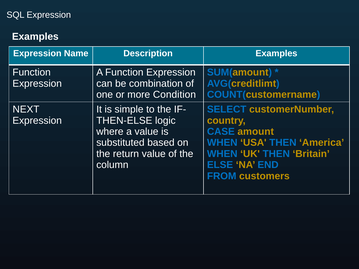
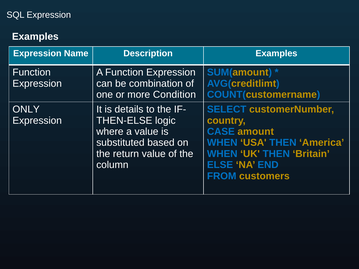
NEXT: NEXT -> ONLY
simple: simple -> details
